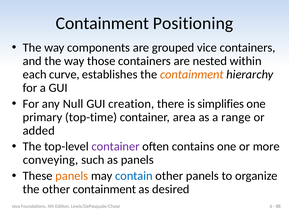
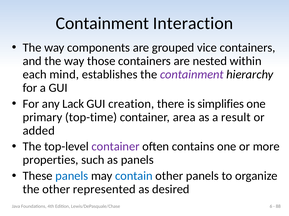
Positioning: Positioning -> Interaction
curve: curve -> mind
containment at (192, 75) colour: orange -> purple
Null: Null -> Lack
range: range -> result
conveying: conveying -> properties
panels at (72, 176) colour: orange -> blue
other containment: containment -> represented
